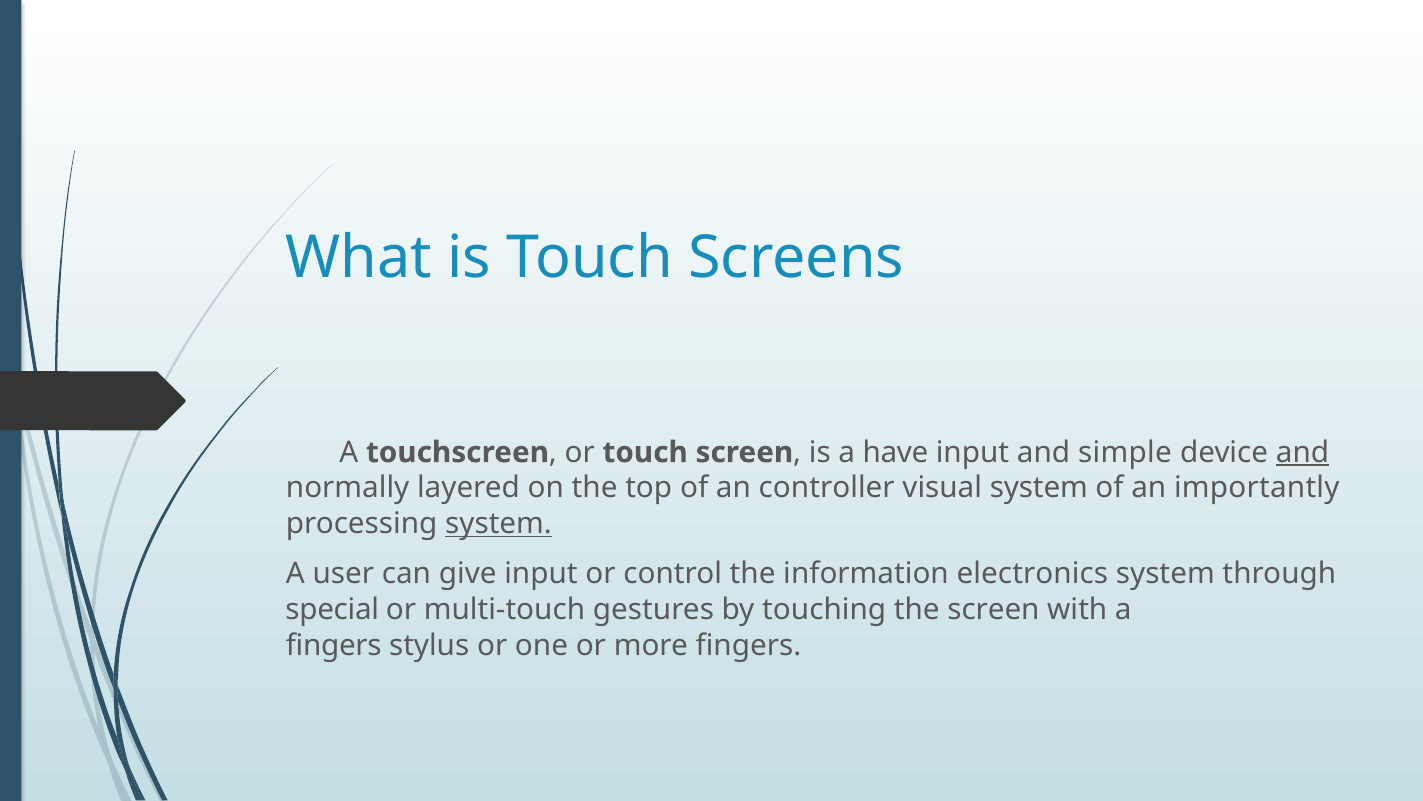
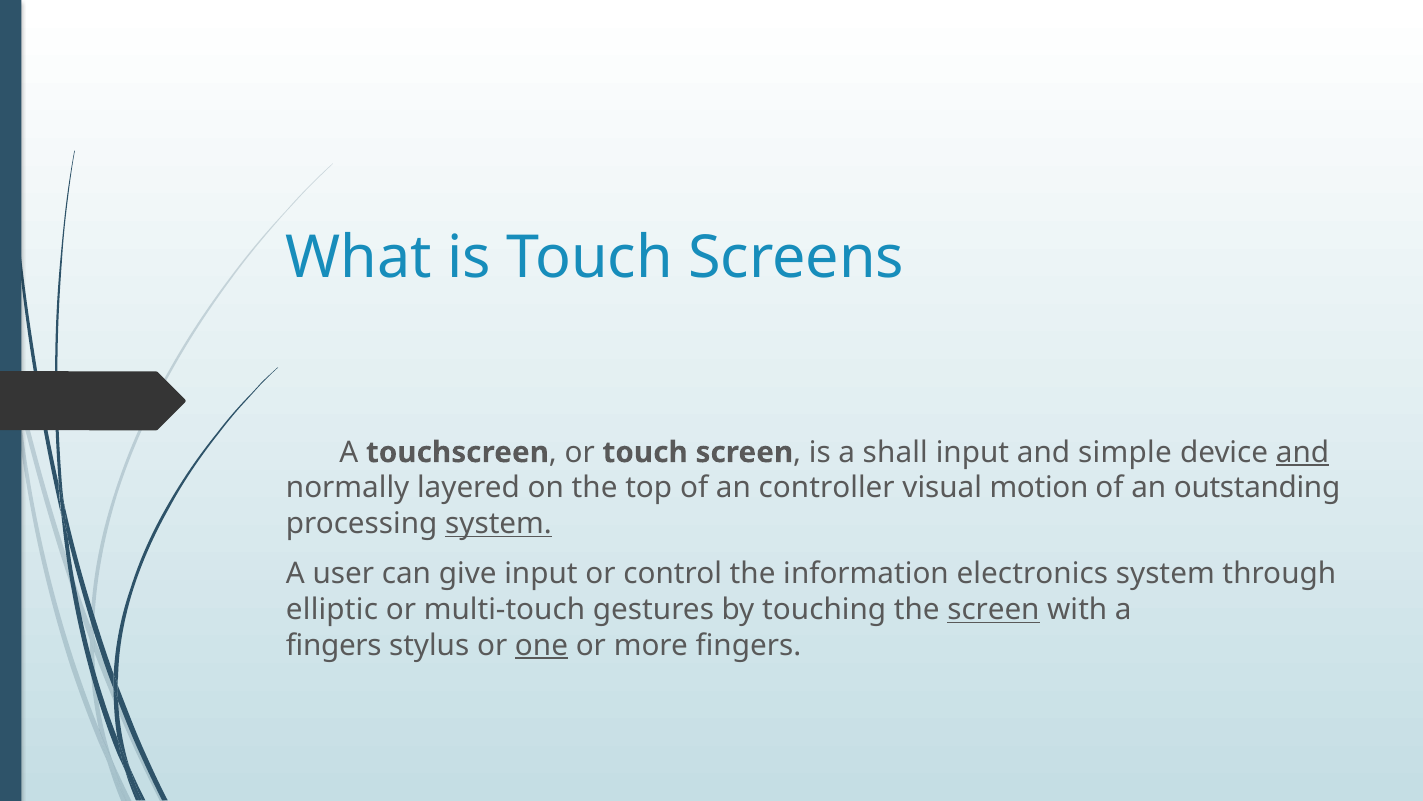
have: have -> shall
visual system: system -> motion
importantly: importantly -> outstanding
special: special -> elliptic
screen at (993, 609) underline: none -> present
one underline: none -> present
